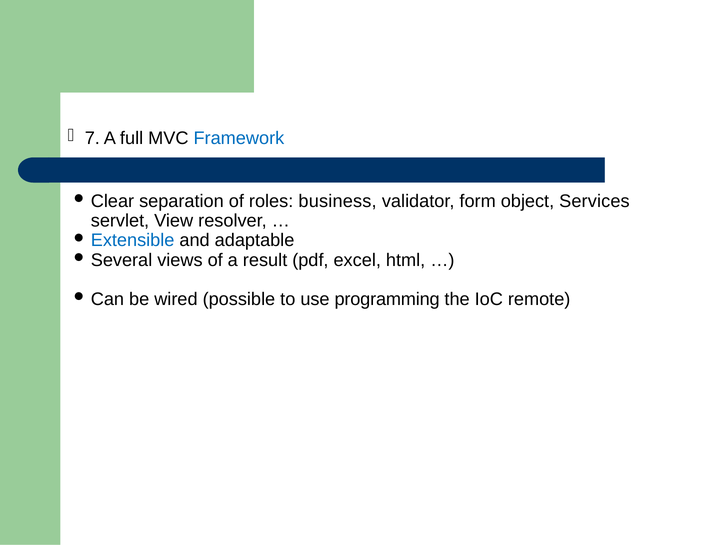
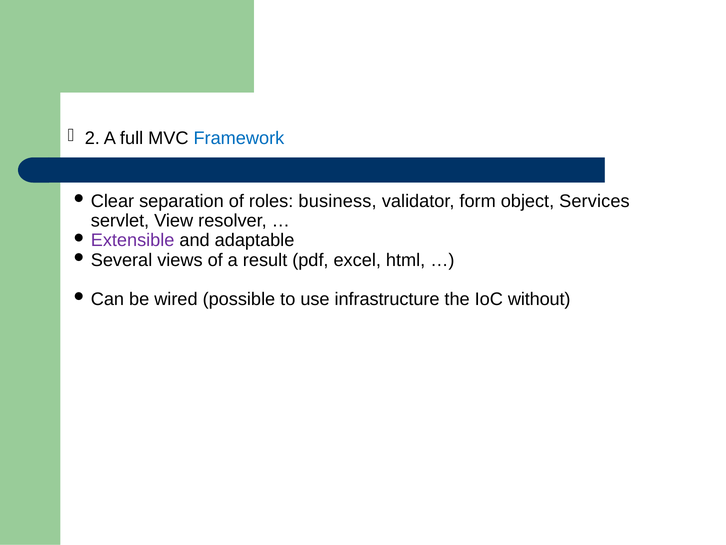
7: 7 -> 2
Extensible colour: blue -> purple
programming: programming -> infrastructure
remote: remote -> without
